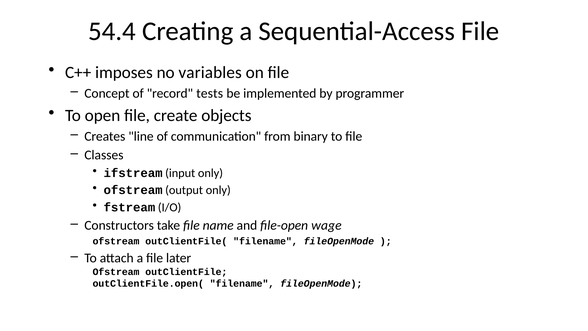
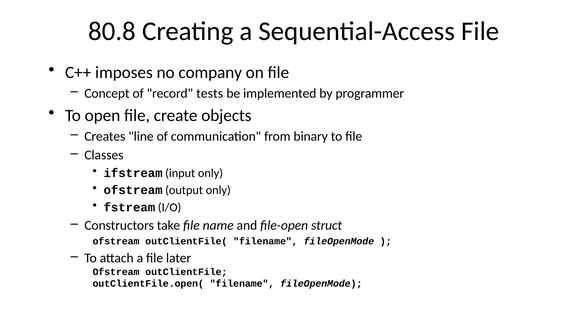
54.4: 54.4 -> 80.8
variables: variables -> company
wage: wage -> struct
